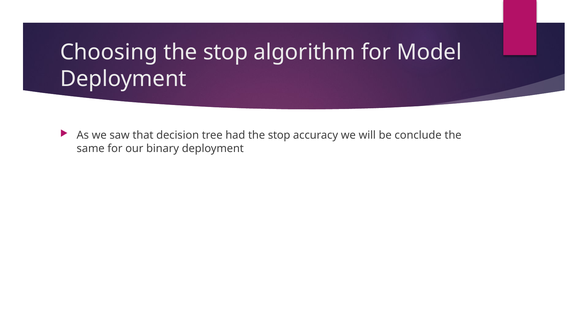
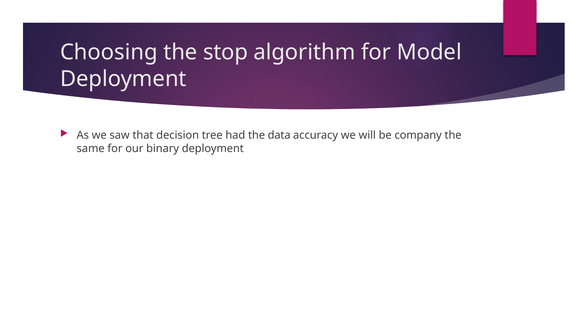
had the stop: stop -> data
conclude: conclude -> company
